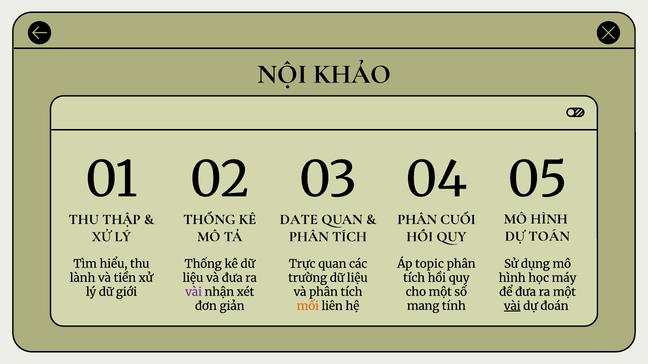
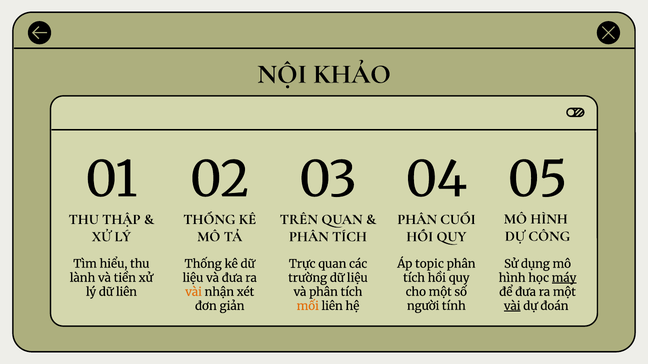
DATE: DATE -> TRÊN
TOÁN: TOÁN -> CÔNG
máy underline: none -> present
dữ giới: giới -> liên
vài at (194, 292) colour: purple -> orange
mang: mang -> người
